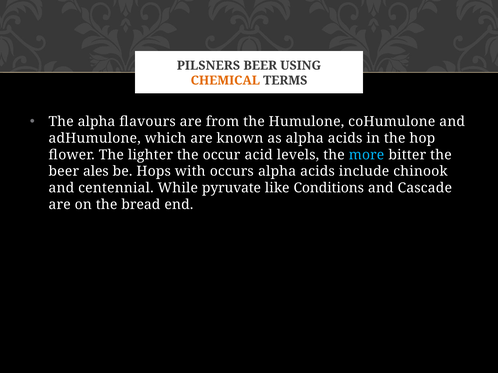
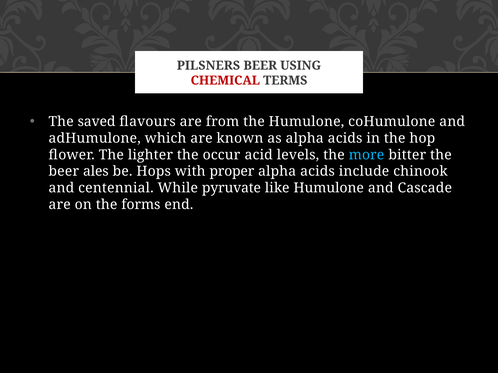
CHEMICAL colour: orange -> red
The alpha: alpha -> saved
occurs: occurs -> proper
like Conditions: Conditions -> Humulone
bread: bread -> forms
